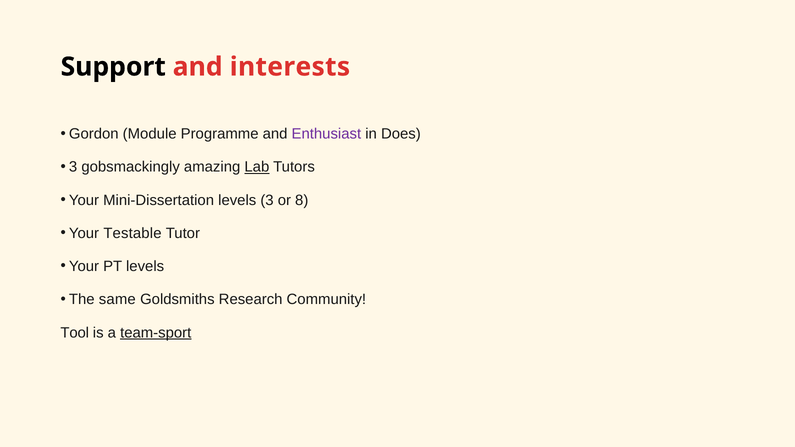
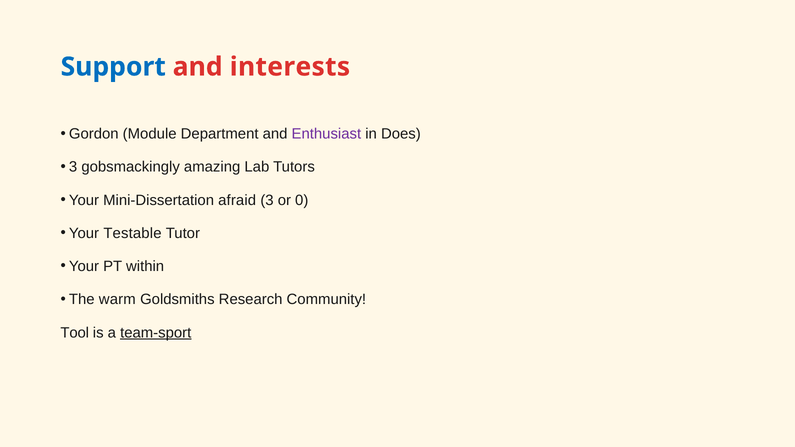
Support colour: black -> blue
Programme: Programme -> Department
Lab underline: present -> none
Mini-Dissertation levels: levels -> afraid
8: 8 -> 0
PT levels: levels -> within
same: same -> warm
